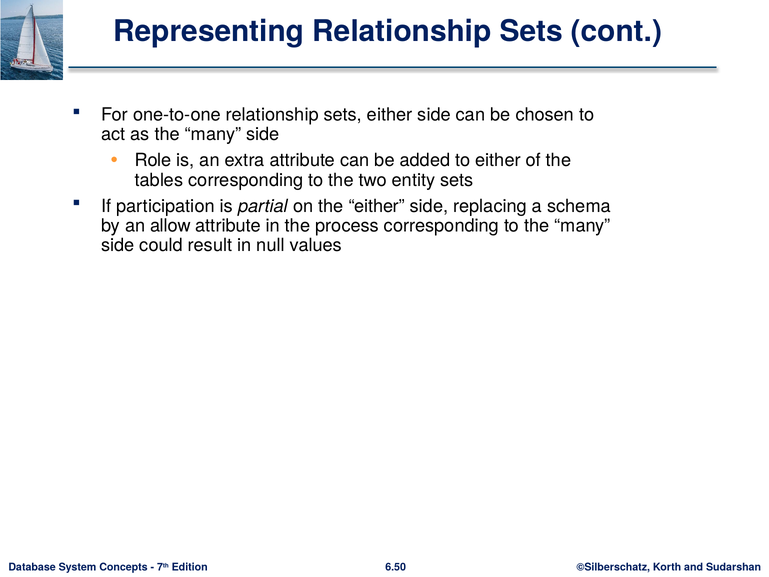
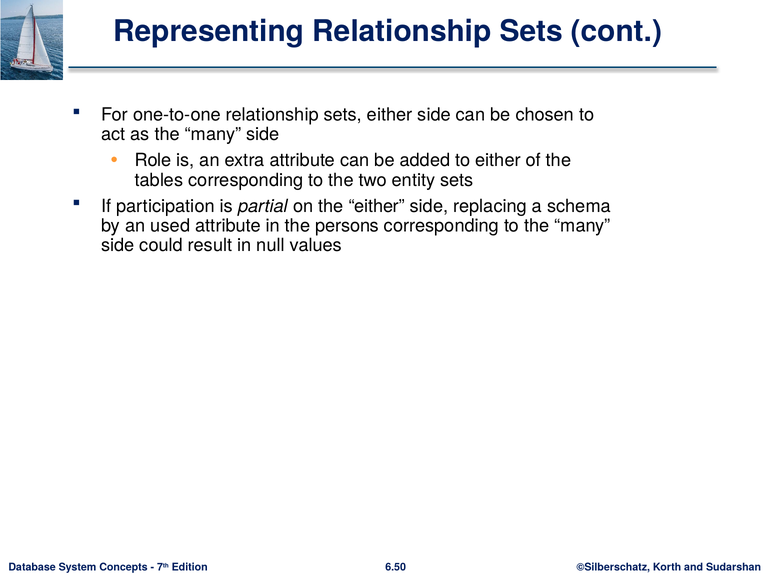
allow: allow -> used
process: process -> persons
